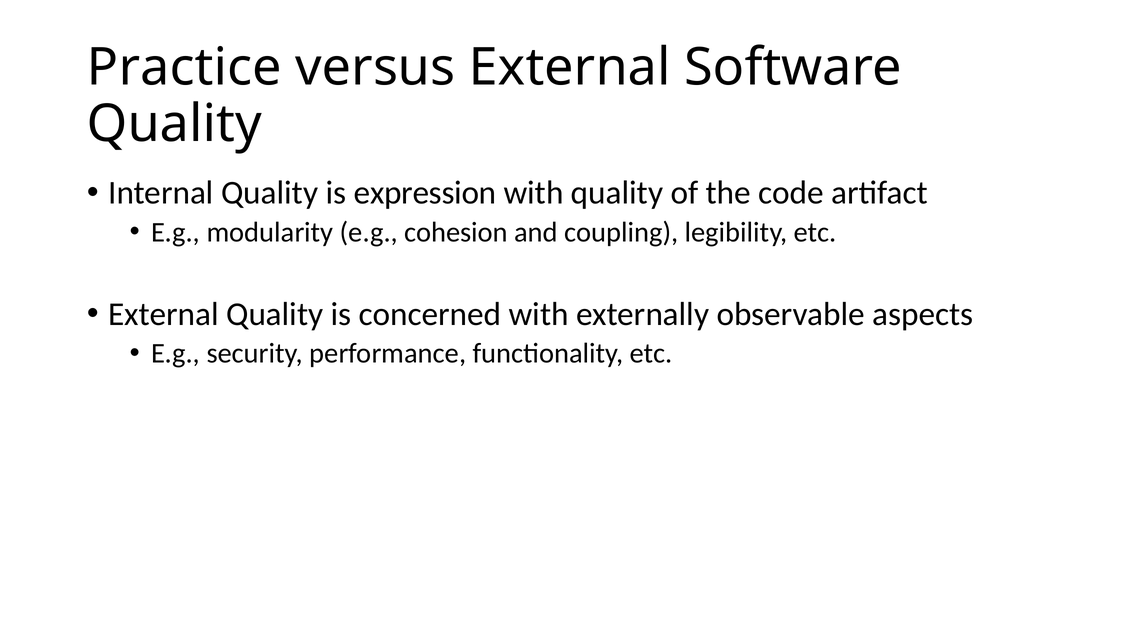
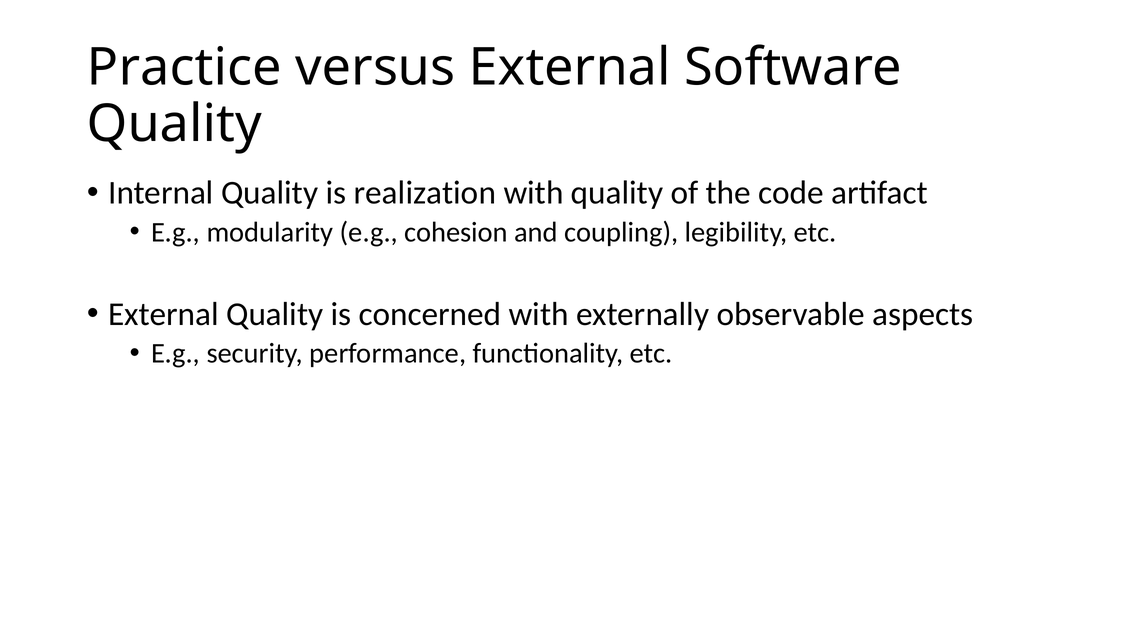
expression: expression -> realization
